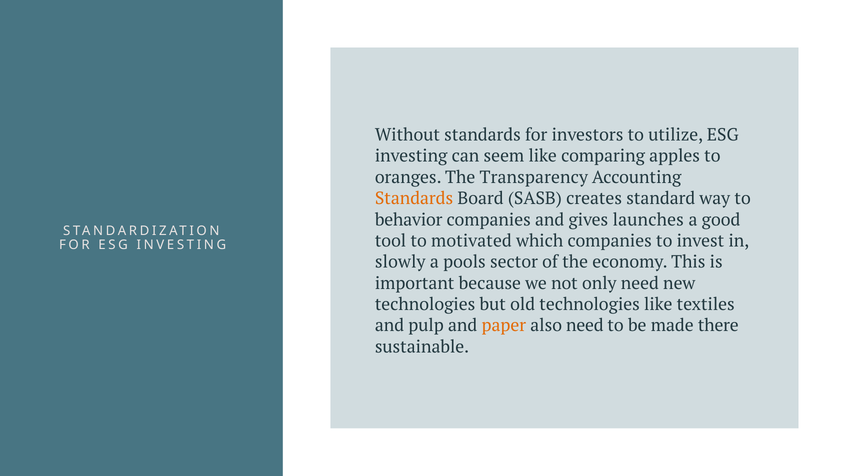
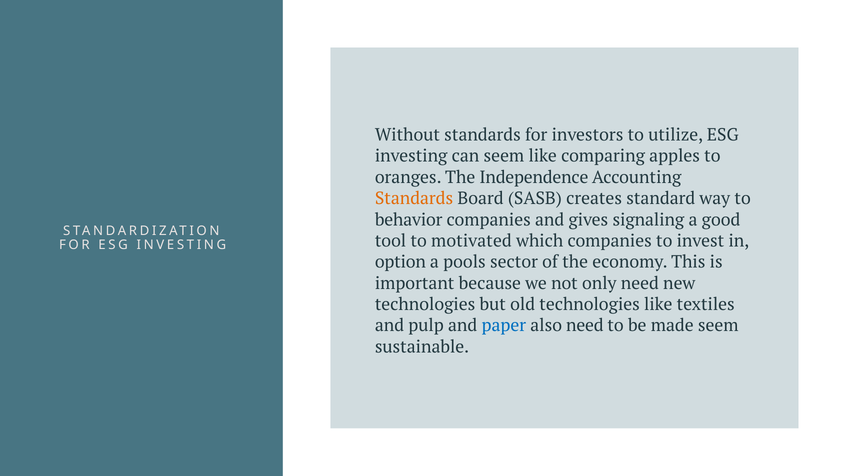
Transparency: Transparency -> Independence
launches: launches -> signaling
slowly: slowly -> option
paper colour: orange -> blue
made there: there -> seem
